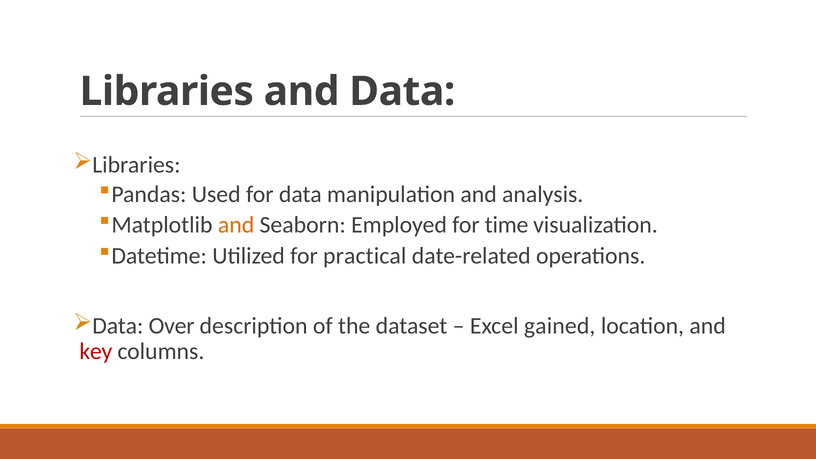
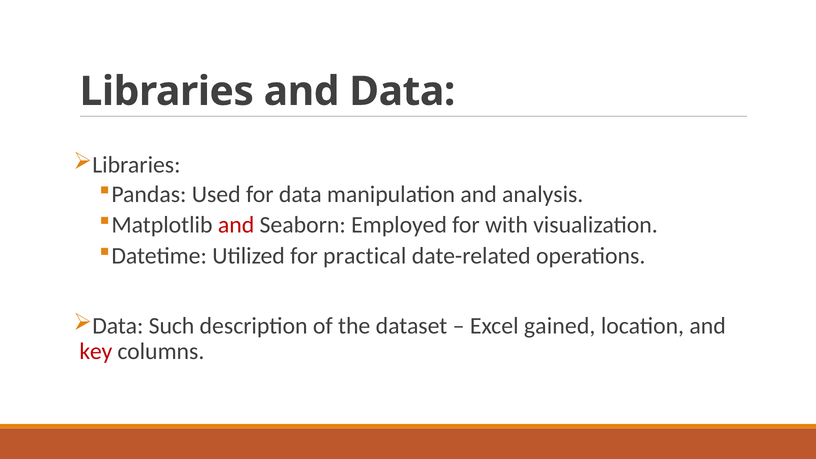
and at (236, 225) colour: orange -> red
time: time -> with
Over: Over -> Such
